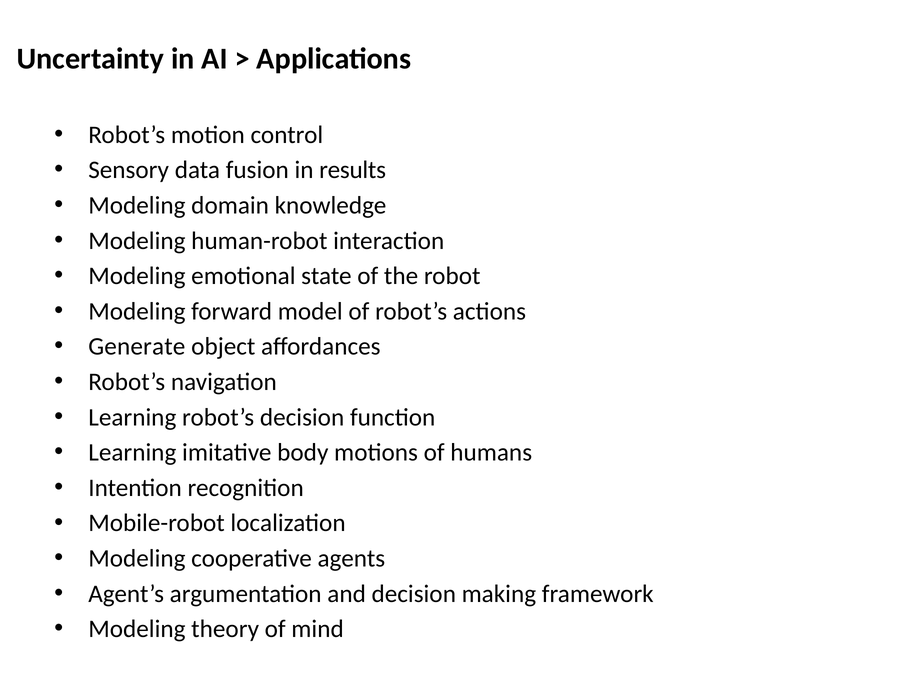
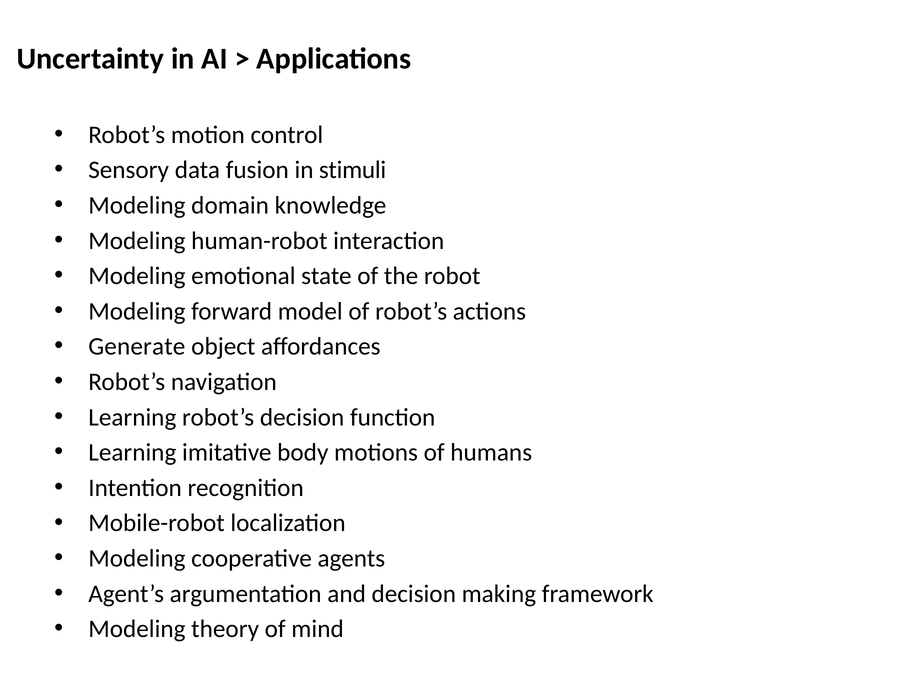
results: results -> stimuli
